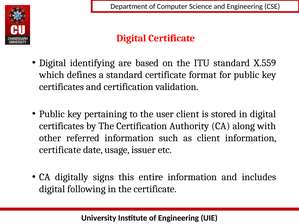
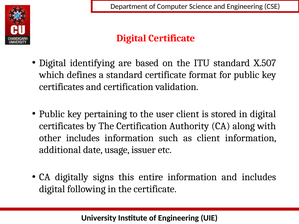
X.559: X.559 -> X.507
other referred: referred -> includes
certificate at (60, 150): certificate -> additional
